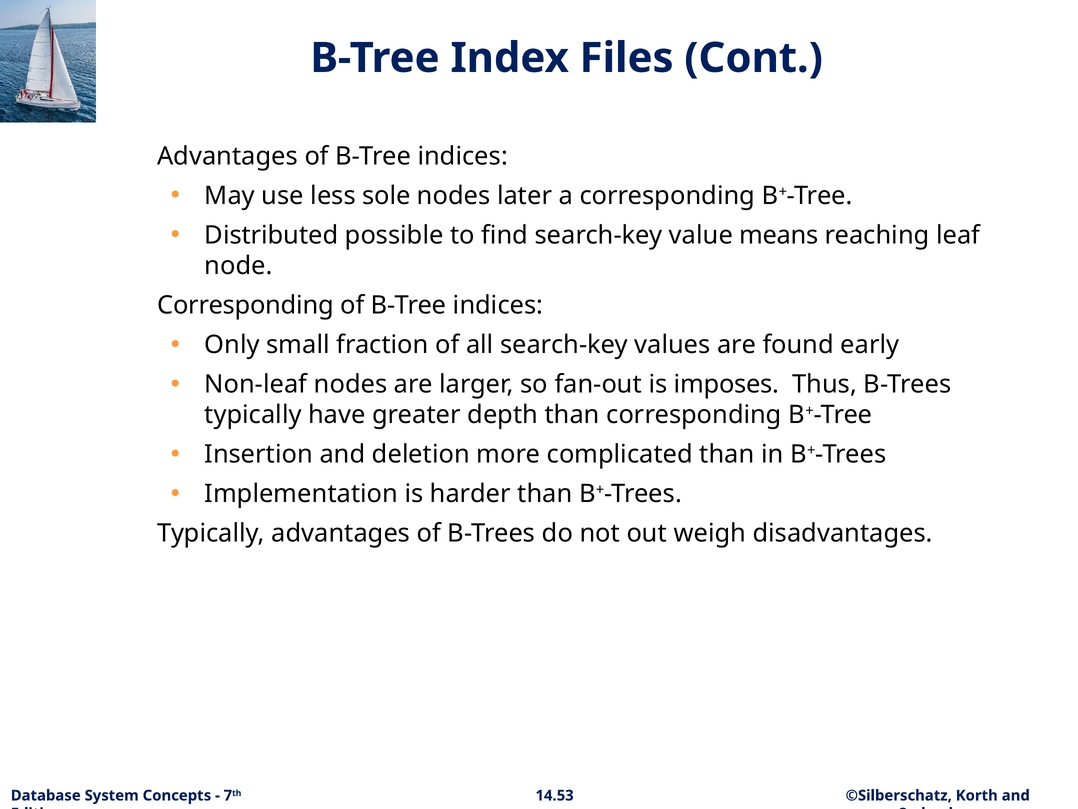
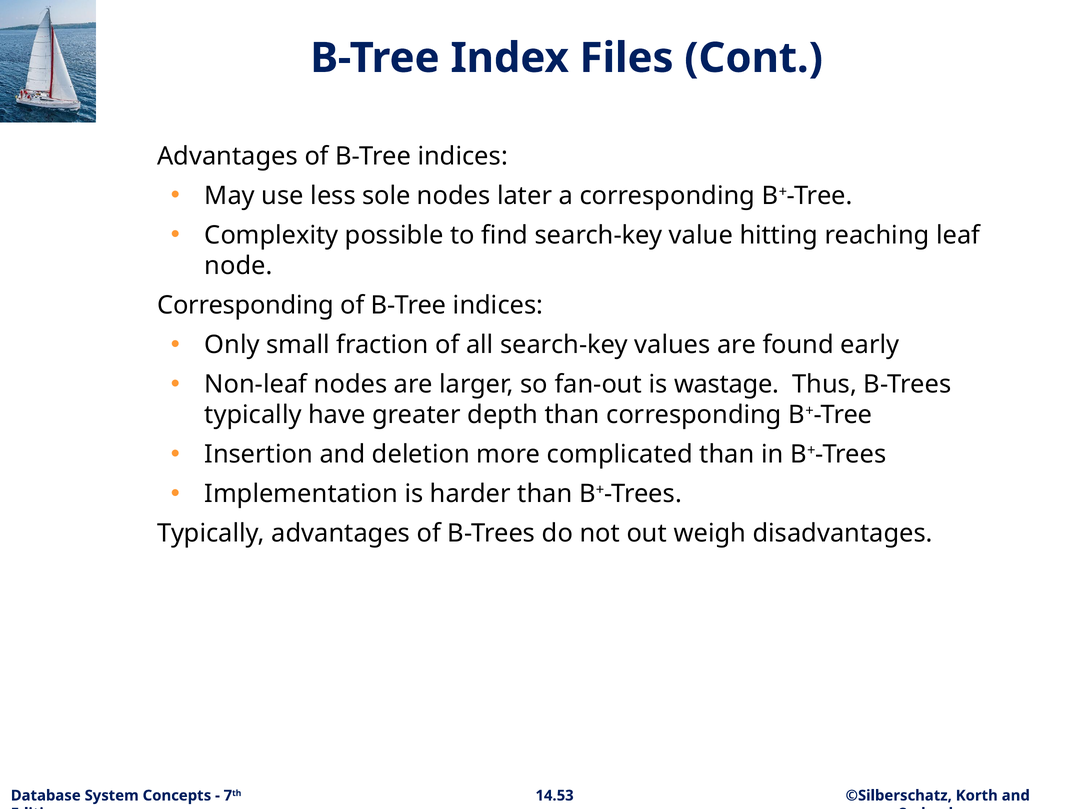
Distributed: Distributed -> Complexity
means: means -> hitting
imposes: imposes -> wastage
